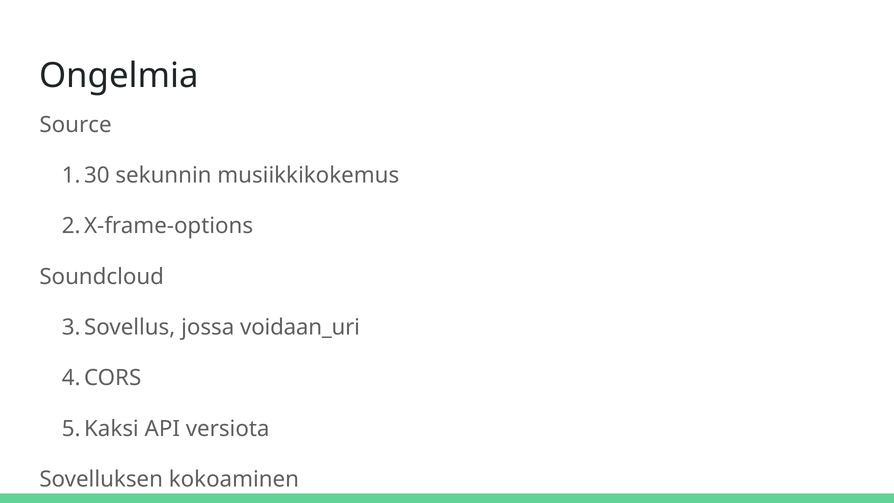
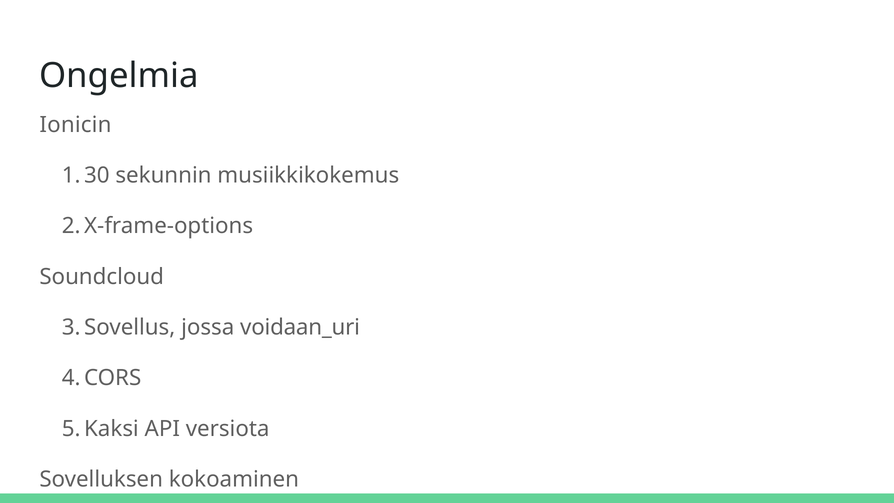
Source at (76, 125): Source -> Ionicin
